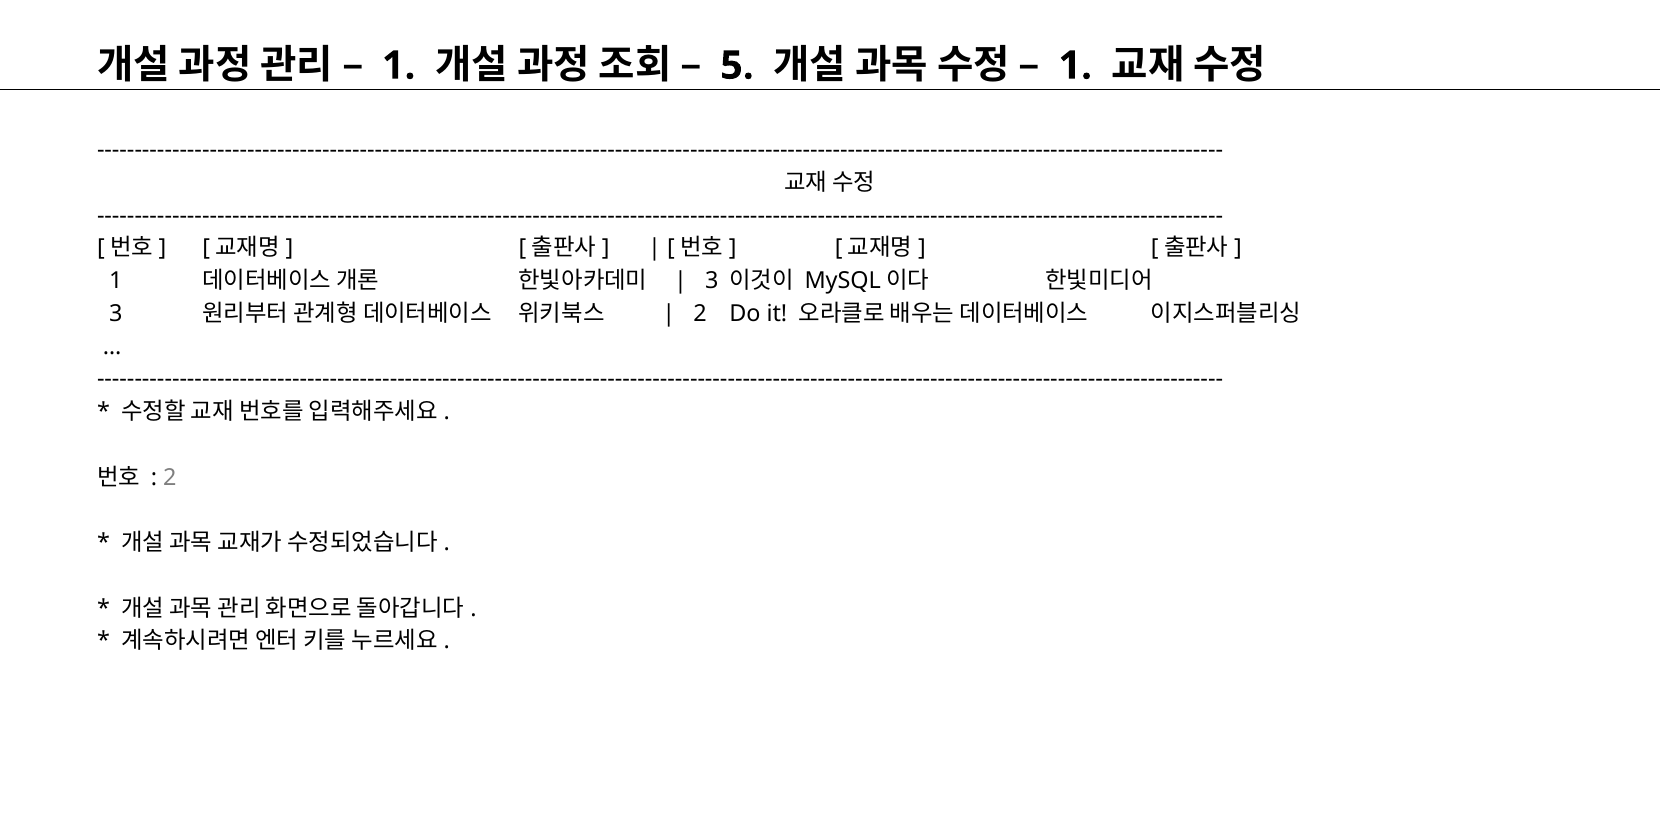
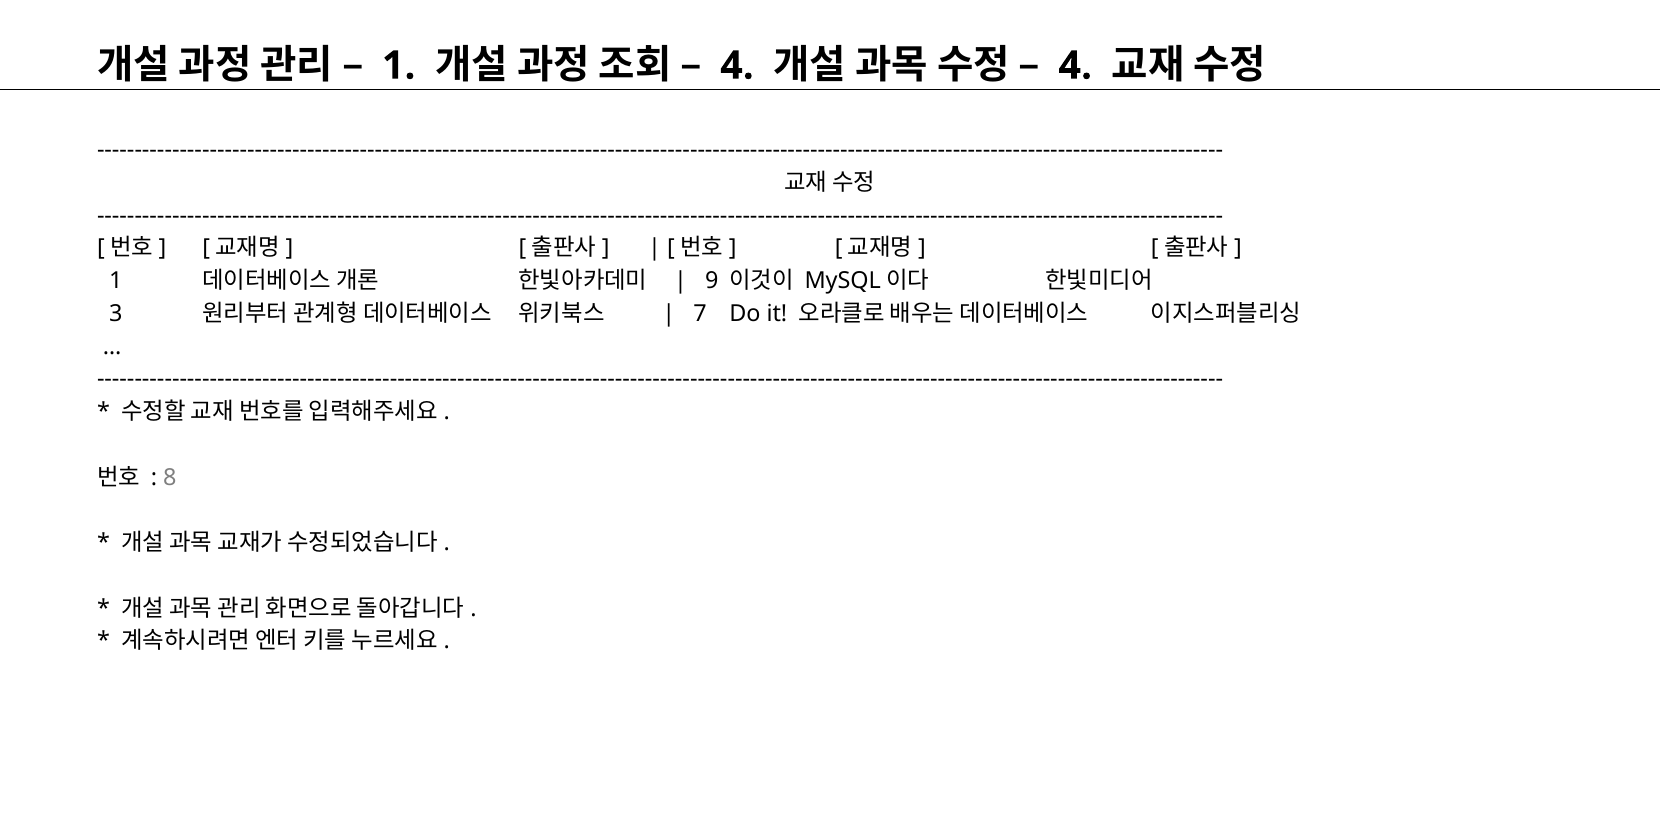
5 at (737, 66): 5 -> 4
1 at (1075, 66): 1 -> 4
3 at (712, 281): 3 -> 9
2 at (700, 314): 2 -> 7
2 at (170, 477): 2 -> 8
